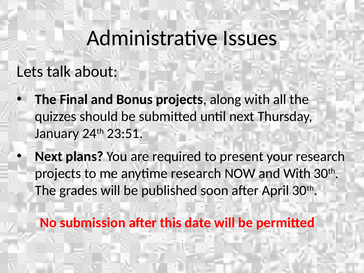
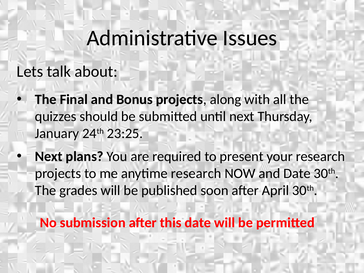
23:51: 23:51 -> 23:25
and With: With -> Date
